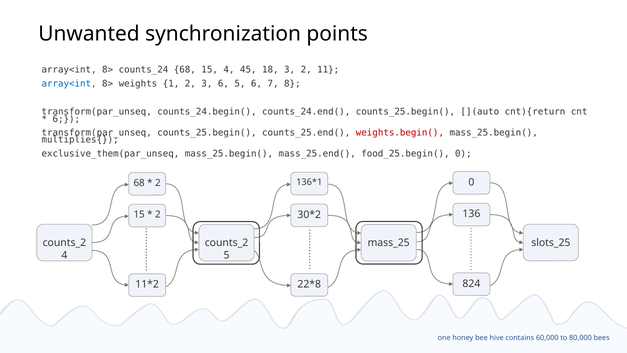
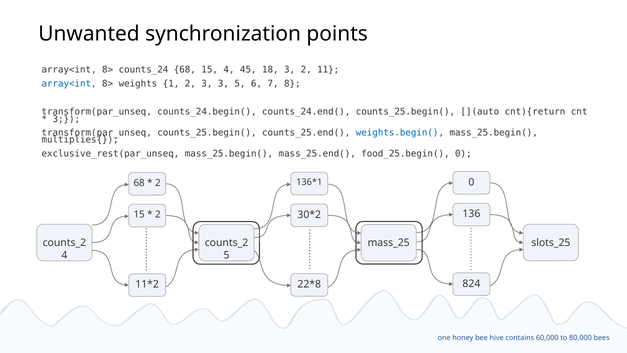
3 6: 6 -> 3
6 at (66, 119): 6 -> 3
weights.begin( colour: red -> blue
exclusive_them(par_unseq: exclusive_them(par_unseq -> exclusive_rest(par_unseq
